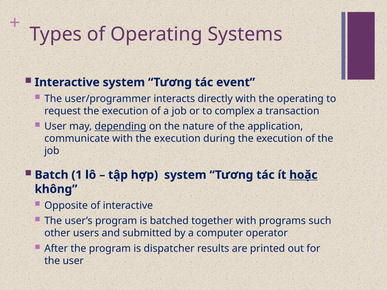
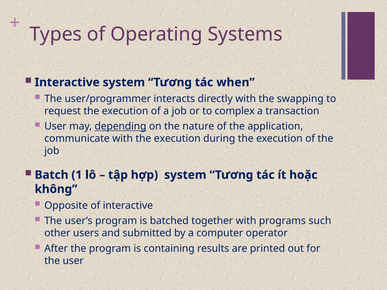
event: event -> when
the operating: operating -> swapping
hoặc underline: present -> none
dispatcher: dispatcher -> containing
